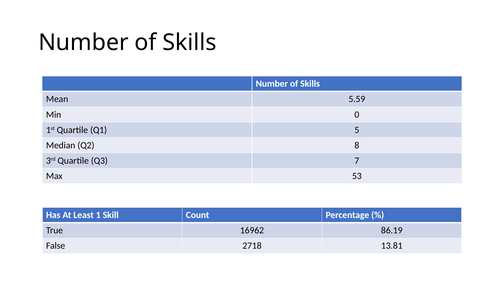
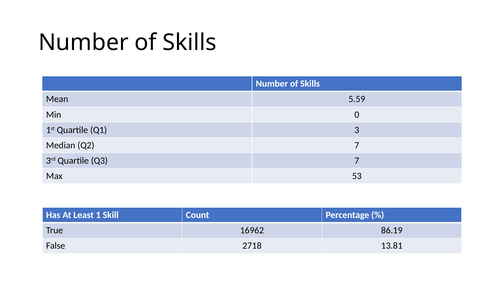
5: 5 -> 3
Q2 8: 8 -> 7
